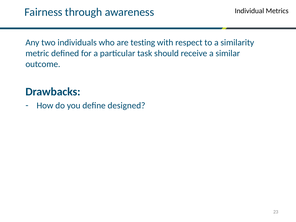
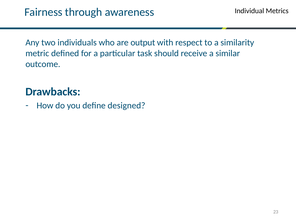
testing: testing -> output
